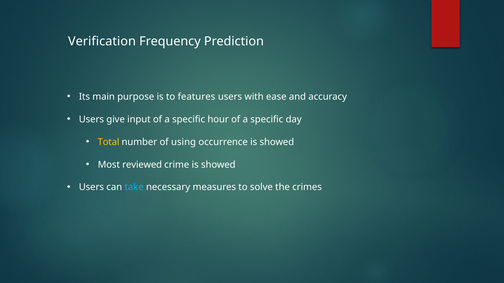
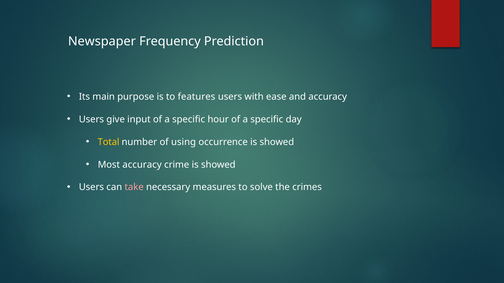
Verification: Verification -> Newspaper
Most reviewed: reviewed -> accuracy
take colour: light blue -> pink
